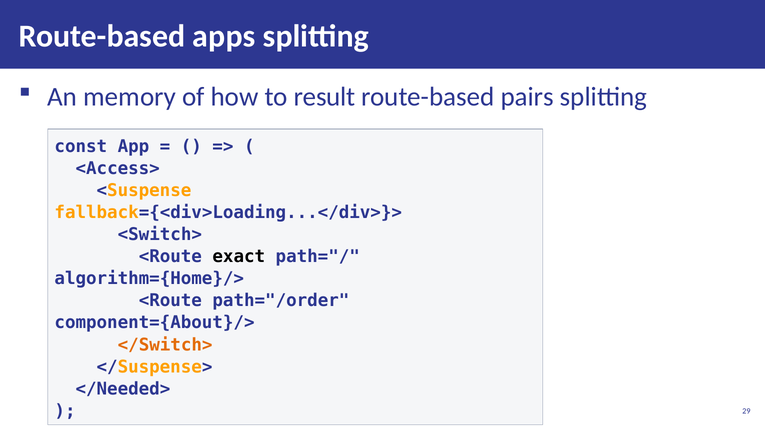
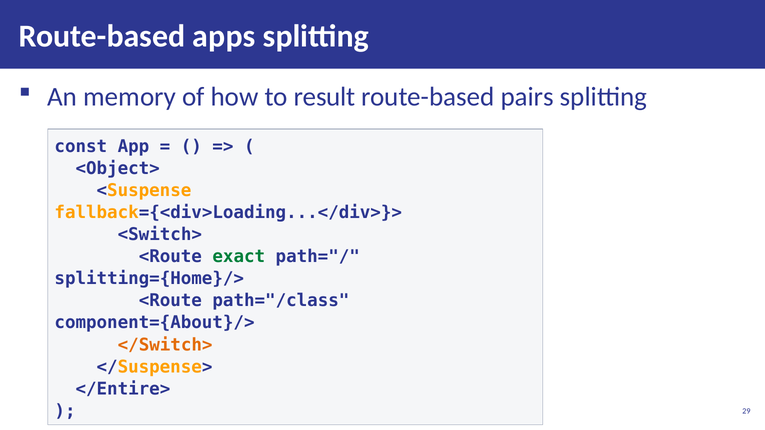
<Access>: <Access> -> <Object>
exact colour: black -> green
algorithm={Home}/>: algorithm={Home}/> -> splitting={Home}/>
path="/order: path="/order -> path="/class
</Needed>: </Needed> -> </Entire>
